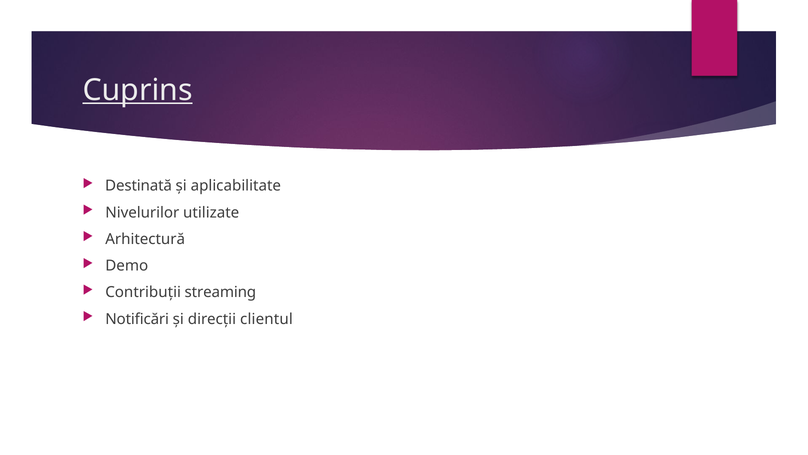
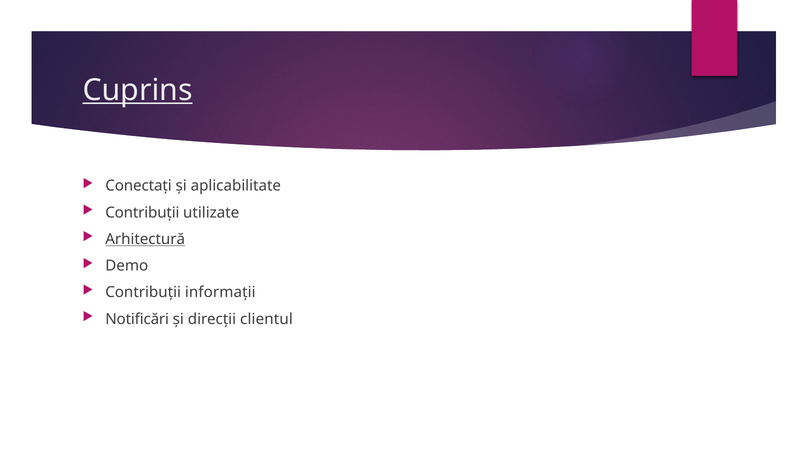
Destinată: Destinată -> Conectați
Nivelurilor at (142, 212): Nivelurilor -> Contribuții
Arhitectură underline: none -> present
streaming: streaming -> informații
